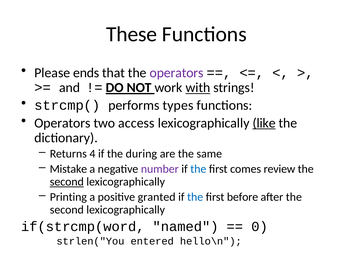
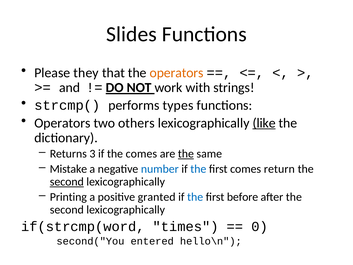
These: These -> Slides
ends: ends -> they
operators at (177, 73) colour: purple -> orange
with underline: present -> none
access: access -> others
4: 4 -> 3
the during: during -> comes
the at (186, 154) underline: none -> present
number colour: purple -> blue
review: review -> return
named: named -> times
strlen("You: strlen("You -> second("You
